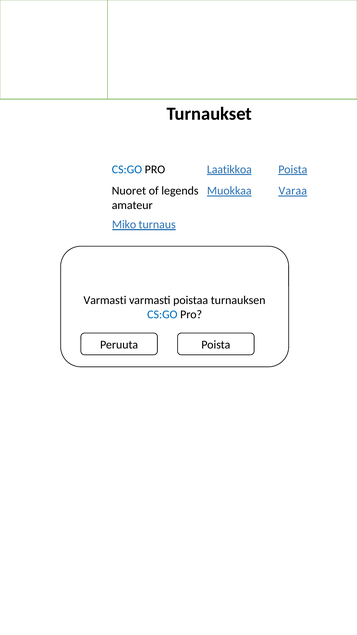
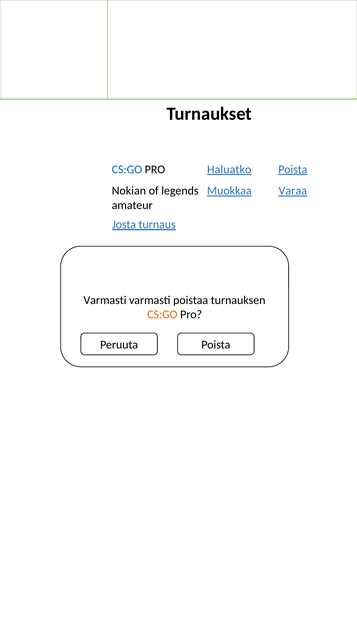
Laatikkoa: Laatikkoa -> Haluatko
Nuoret: Nuoret -> Nokian
Miko: Miko -> Josta
CS:GO at (162, 314) colour: blue -> orange
